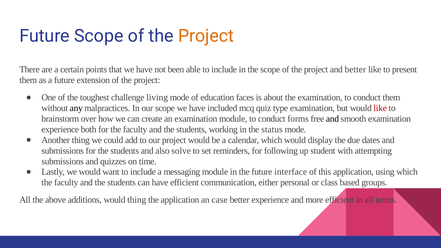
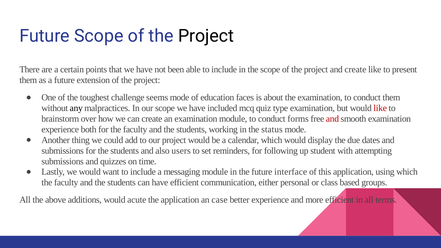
Project at (206, 36) colour: orange -> black
and better: better -> create
living: living -> seems
and at (332, 119) colour: black -> red
solve: solve -> users
would thing: thing -> acute
